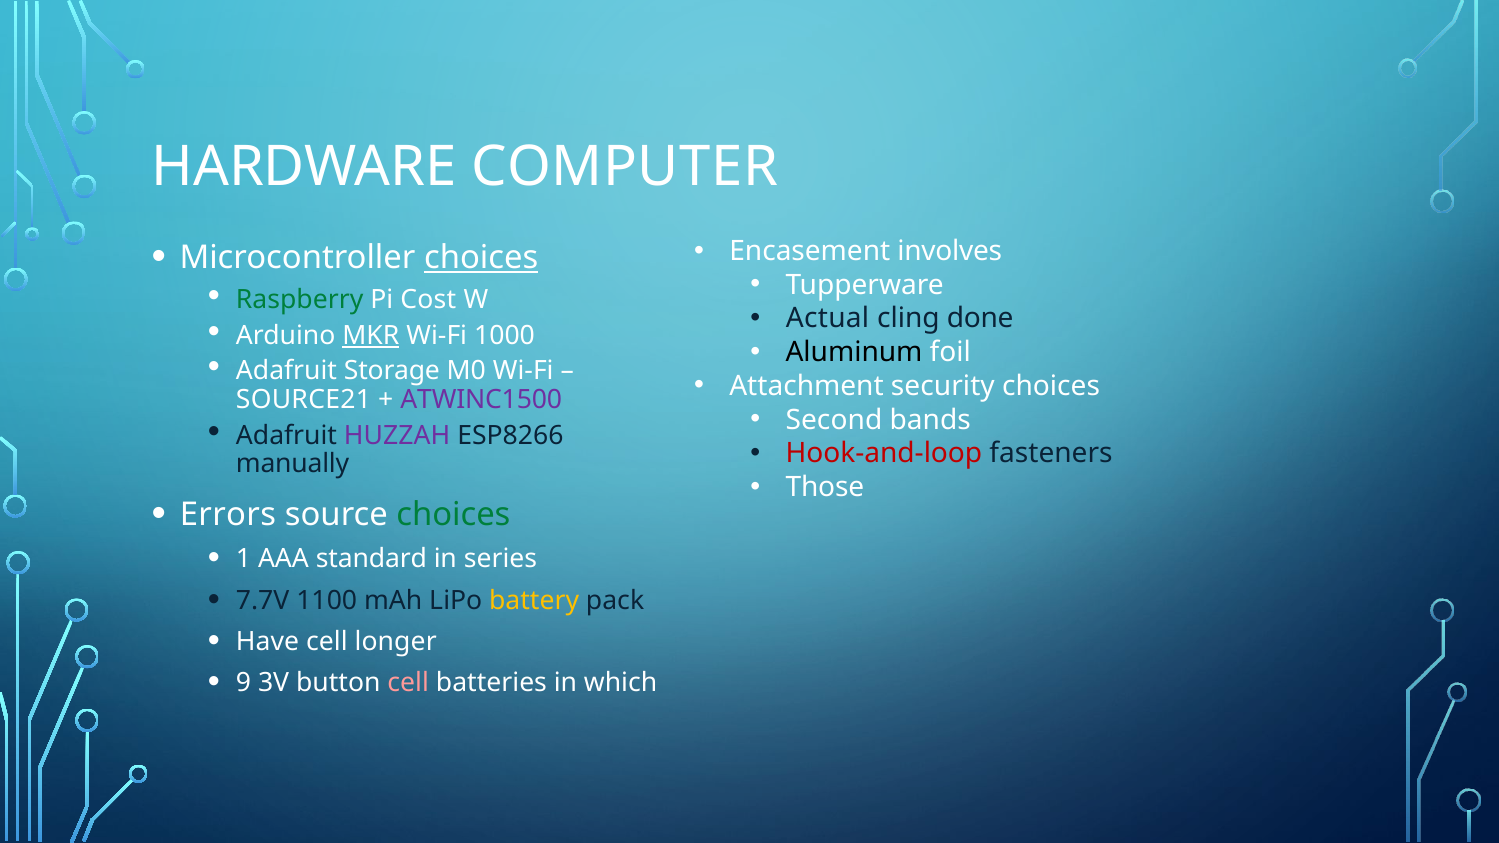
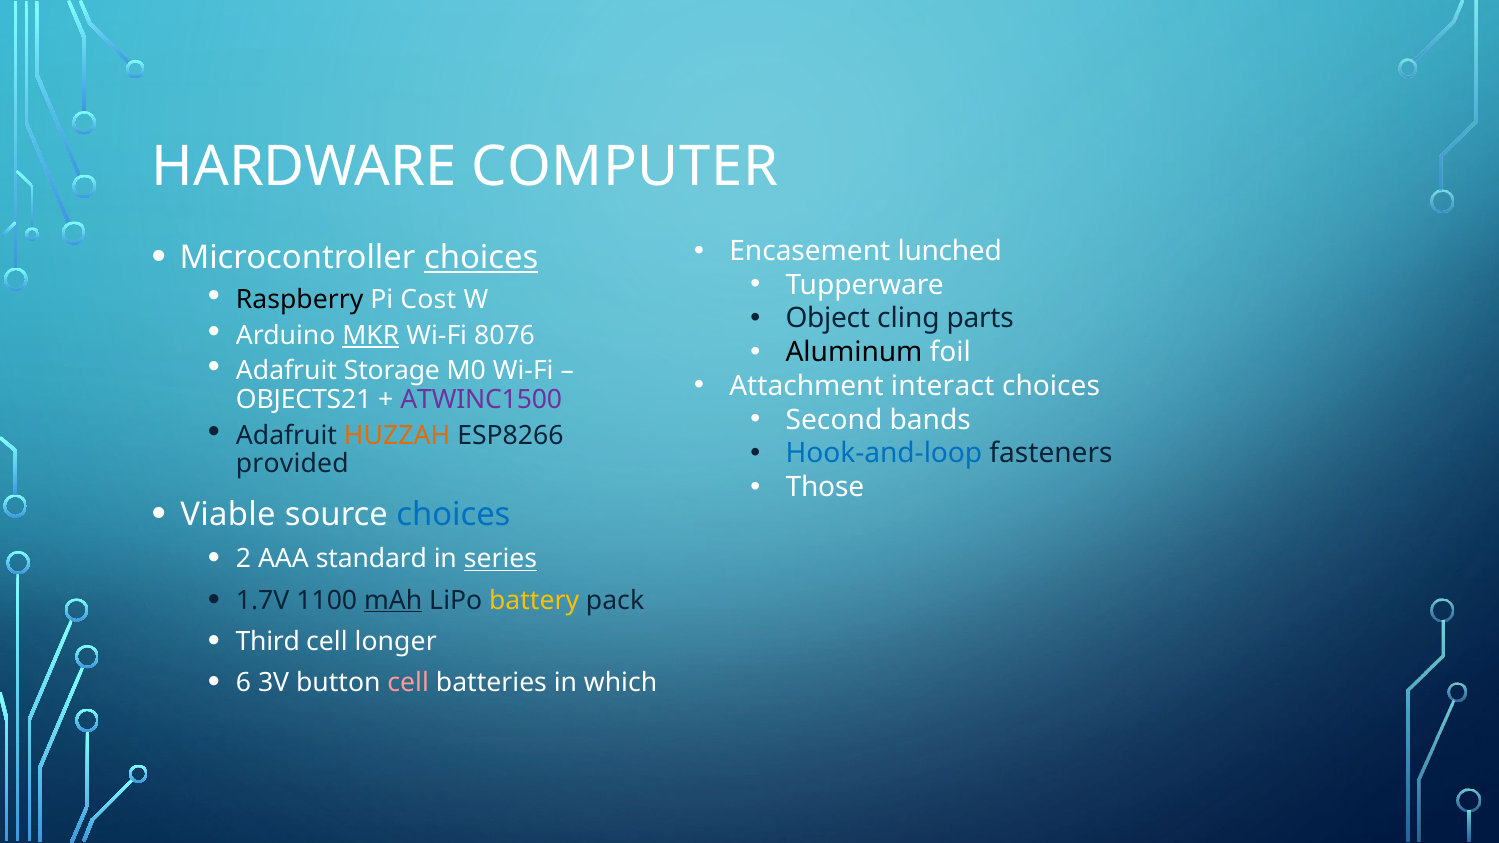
involves: involves -> lunched
Raspberry colour: green -> black
Actual: Actual -> Object
done: done -> parts
1000: 1000 -> 8076
security: security -> interact
SOURCE21: SOURCE21 -> OBJECTS21
HUZZAH colour: purple -> orange
Hook-and-loop colour: red -> blue
manually: manually -> provided
Errors: Errors -> Viable
choices at (453, 514) colour: green -> blue
1: 1 -> 2
series underline: none -> present
7.7V: 7.7V -> 1.7V
mAh underline: none -> present
Have: Have -> Third
9: 9 -> 6
